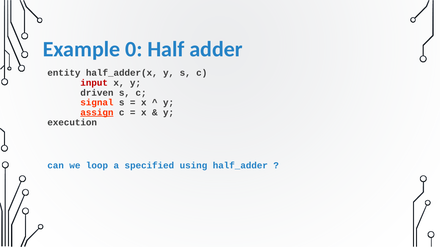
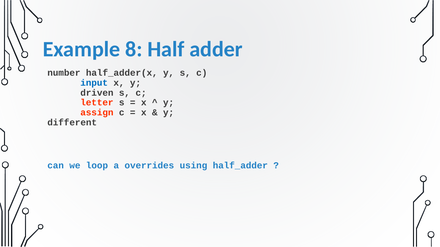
0: 0 -> 8
entity: entity -> number
input colour: red -> blue
signal: signal -> letter
assign underline: present -> none
execution: execution -> different
specified: specified -> overrides
